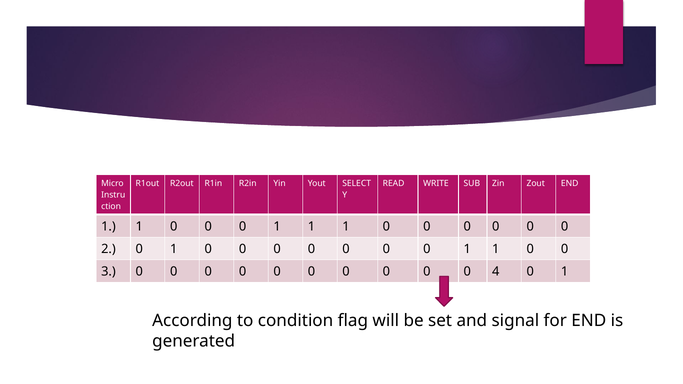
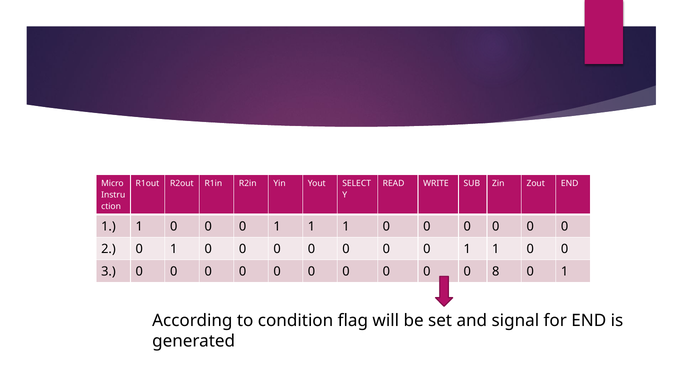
4: 4 -> 8
